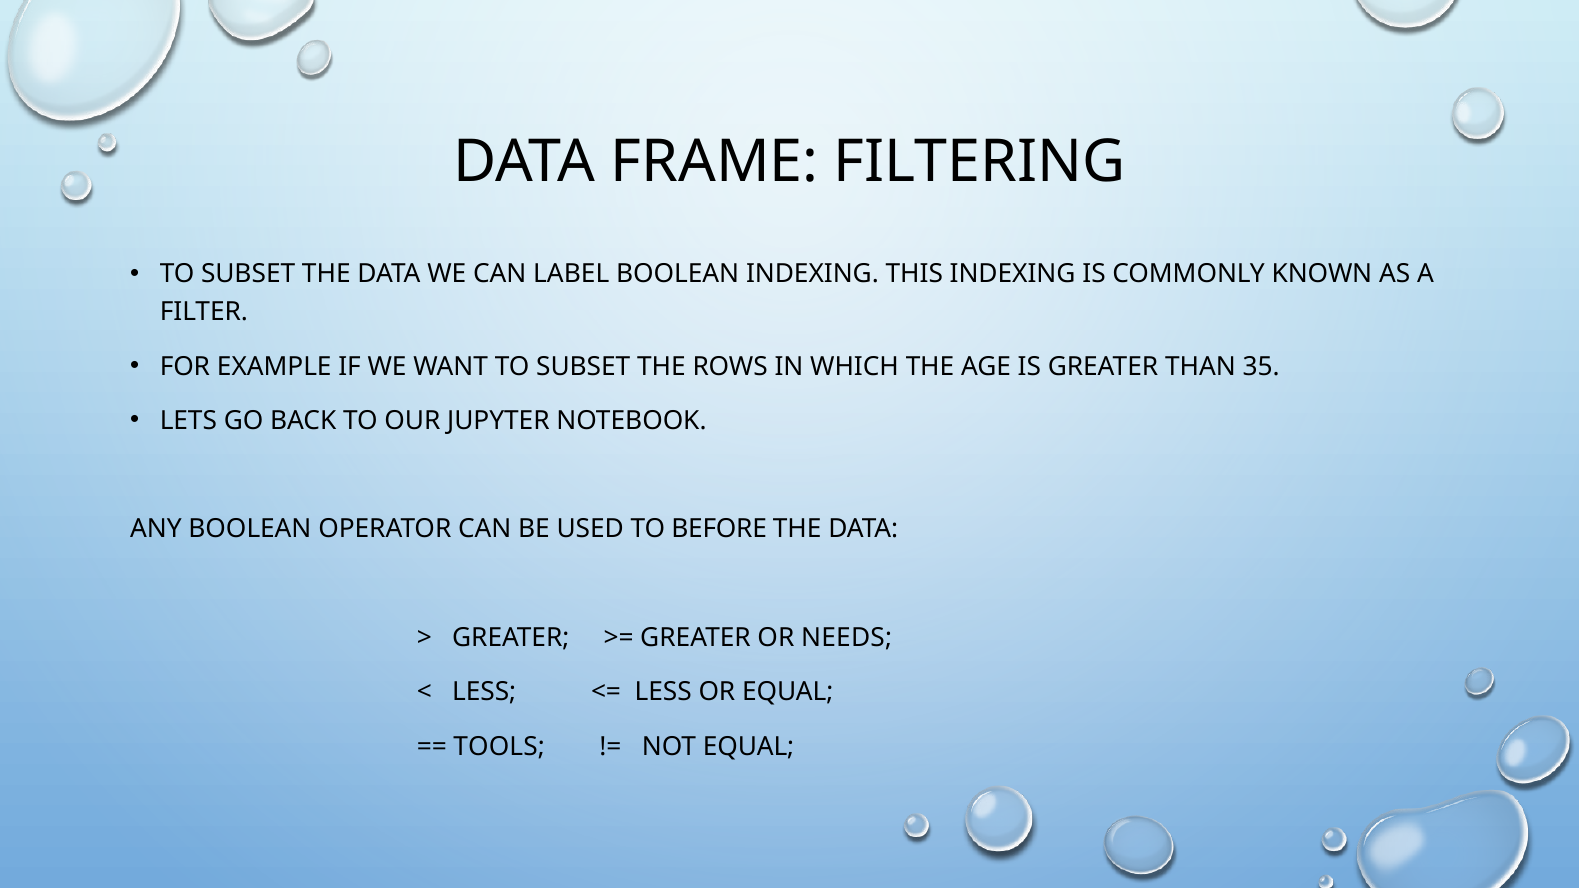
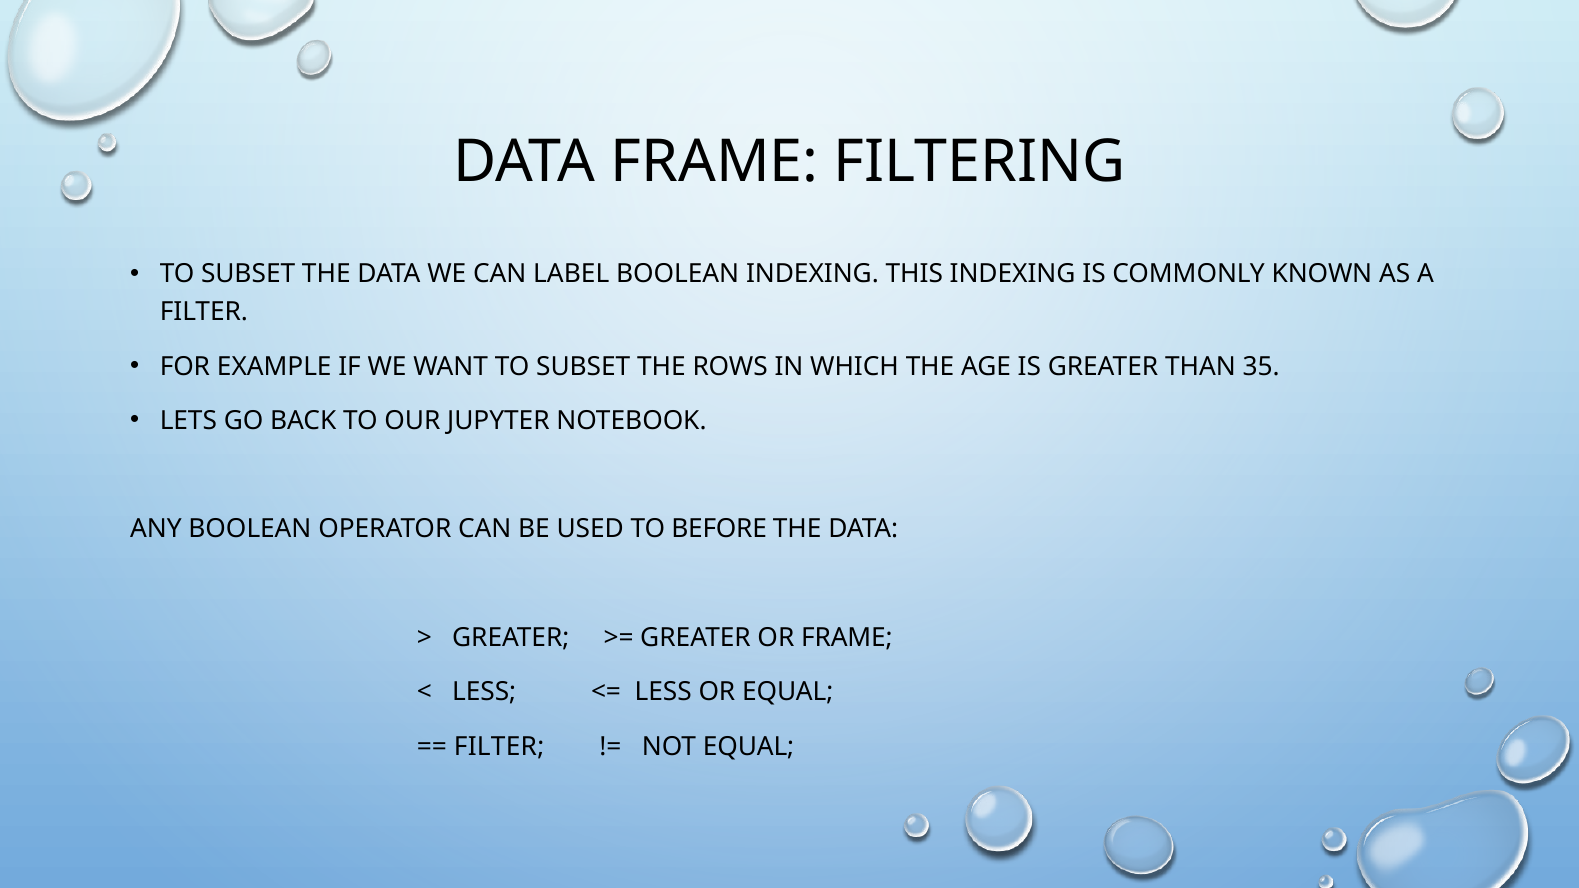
OR NEEDS: NEEDS -> FRAME
TOOLS at (499, 747): TOOLS -> FILTER
